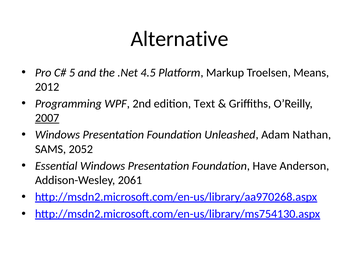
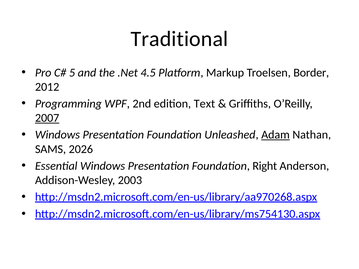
Alternative: Alternative -> Traditional
Means: Means -> Border
Adam underline: none -> present
2052: 2052 -> 2026
Have: Have -> Right
2061: 2061 -> 2003
